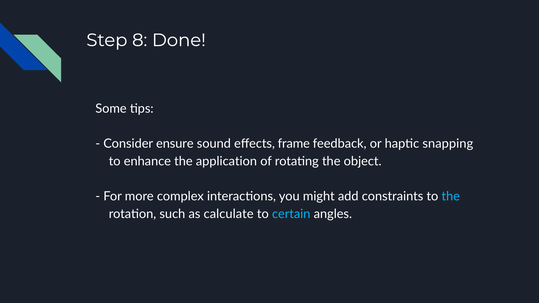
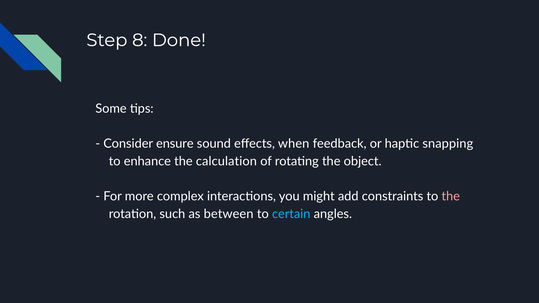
frame: frame -> when
application: application -> calculation
the at (451, 197) colour: light blue -> pink
calculate: calculate -> between
